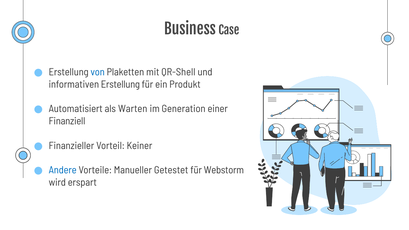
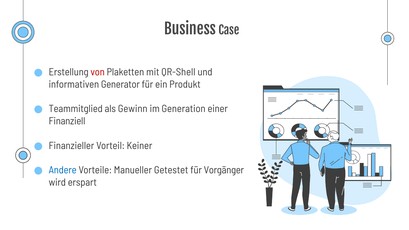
von colour: blue -> red
informativen Erstellung: Erstellung -> Generator
Automatisiert: Automatisiert -> Teammitglied
Warten: Warten -> Gewinn
Webstorm: Webstorm -> Vorgänger
